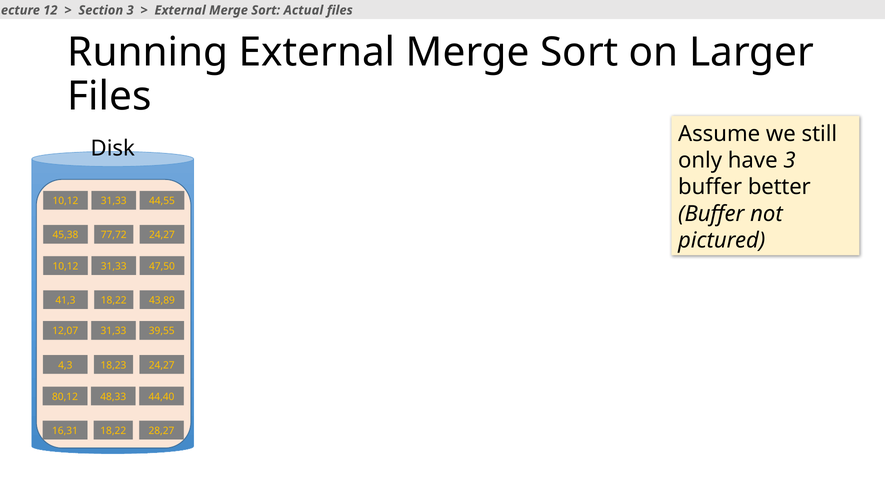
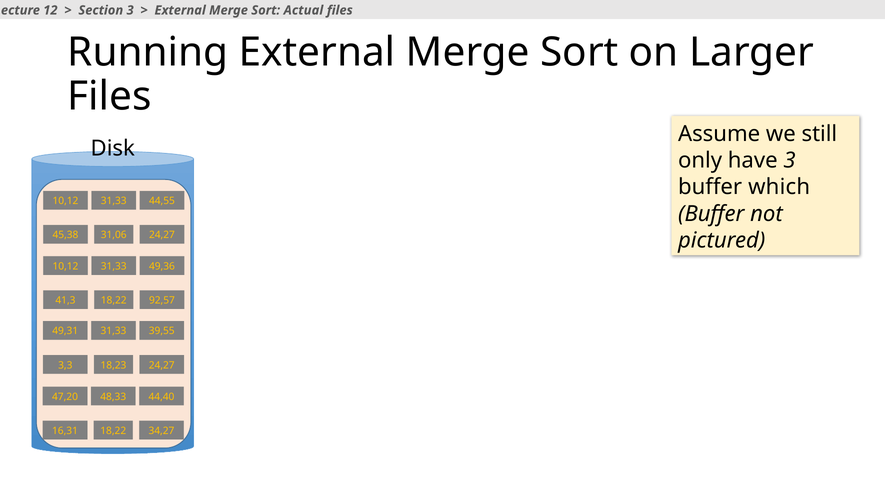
better: better -> which
77,72: 77,72 -> 31,06
47,50: 47,50 -> 49,36
43,89: 43,89 -> 92,57
12,07: 12,07 -> 49,31
4,3: 4,3 -> 3,3
80,12: 80,12 -> 47,20
28,27: 28,27 -> 34,27
